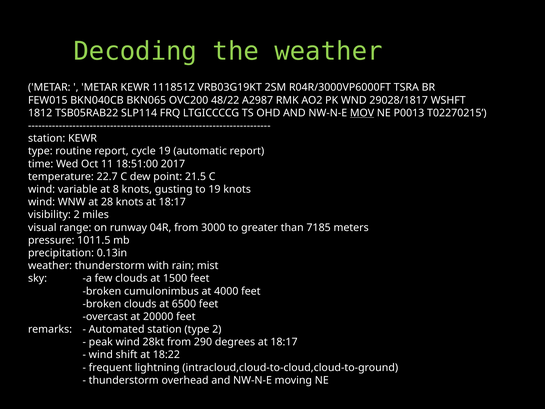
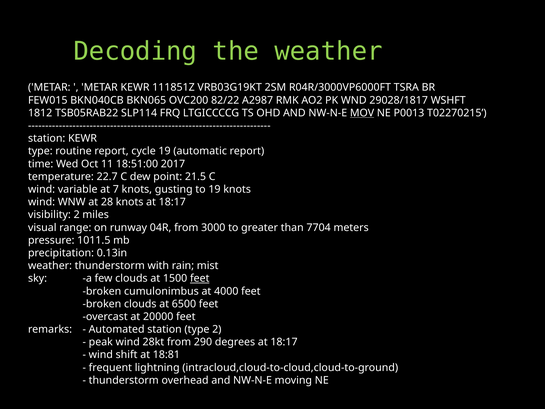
48/22: 48/22 -> 82/22
8: 8 -> 7
7185: 7185 -> 7704
feet at (200, 278) underline: none -> present
18:22: 18:22 -> 18:81
